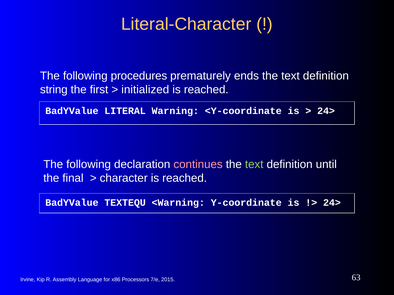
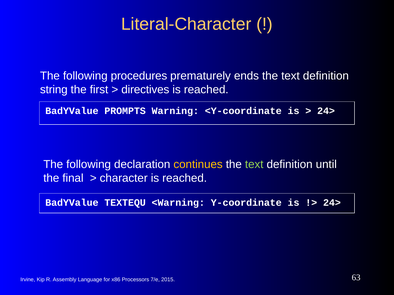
initialized: initialized -> directives
LITERAL: LITERAL -> PROMPTS
continues colour: pink -> yellow
